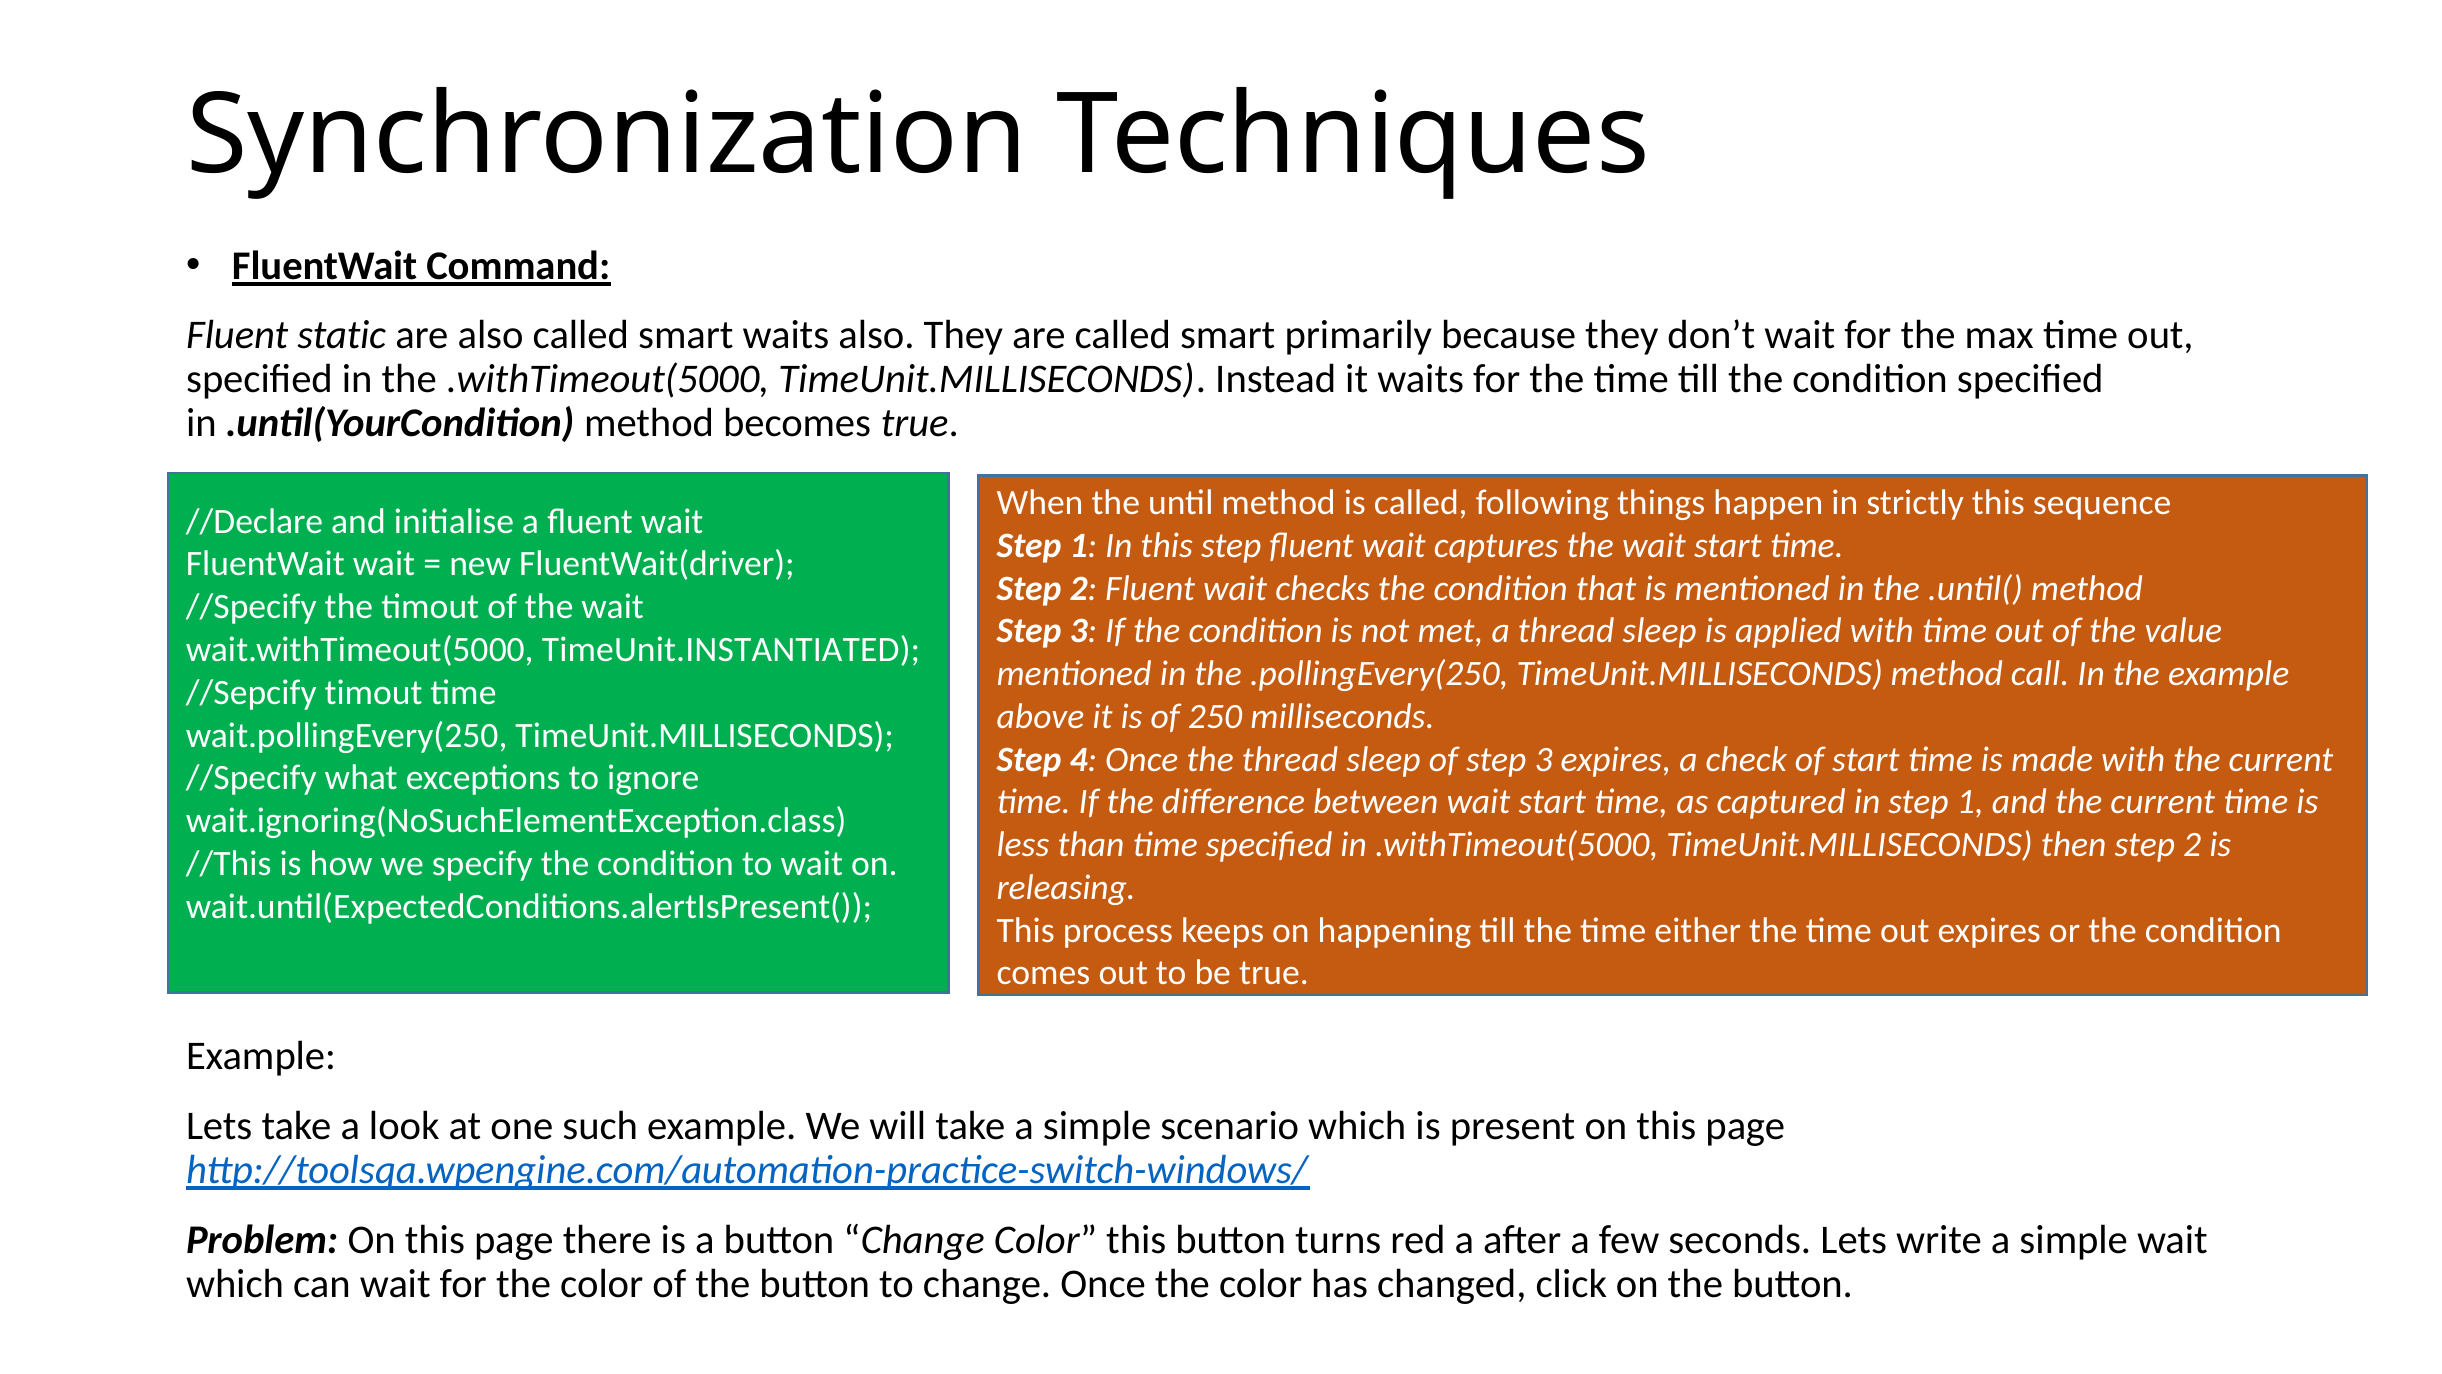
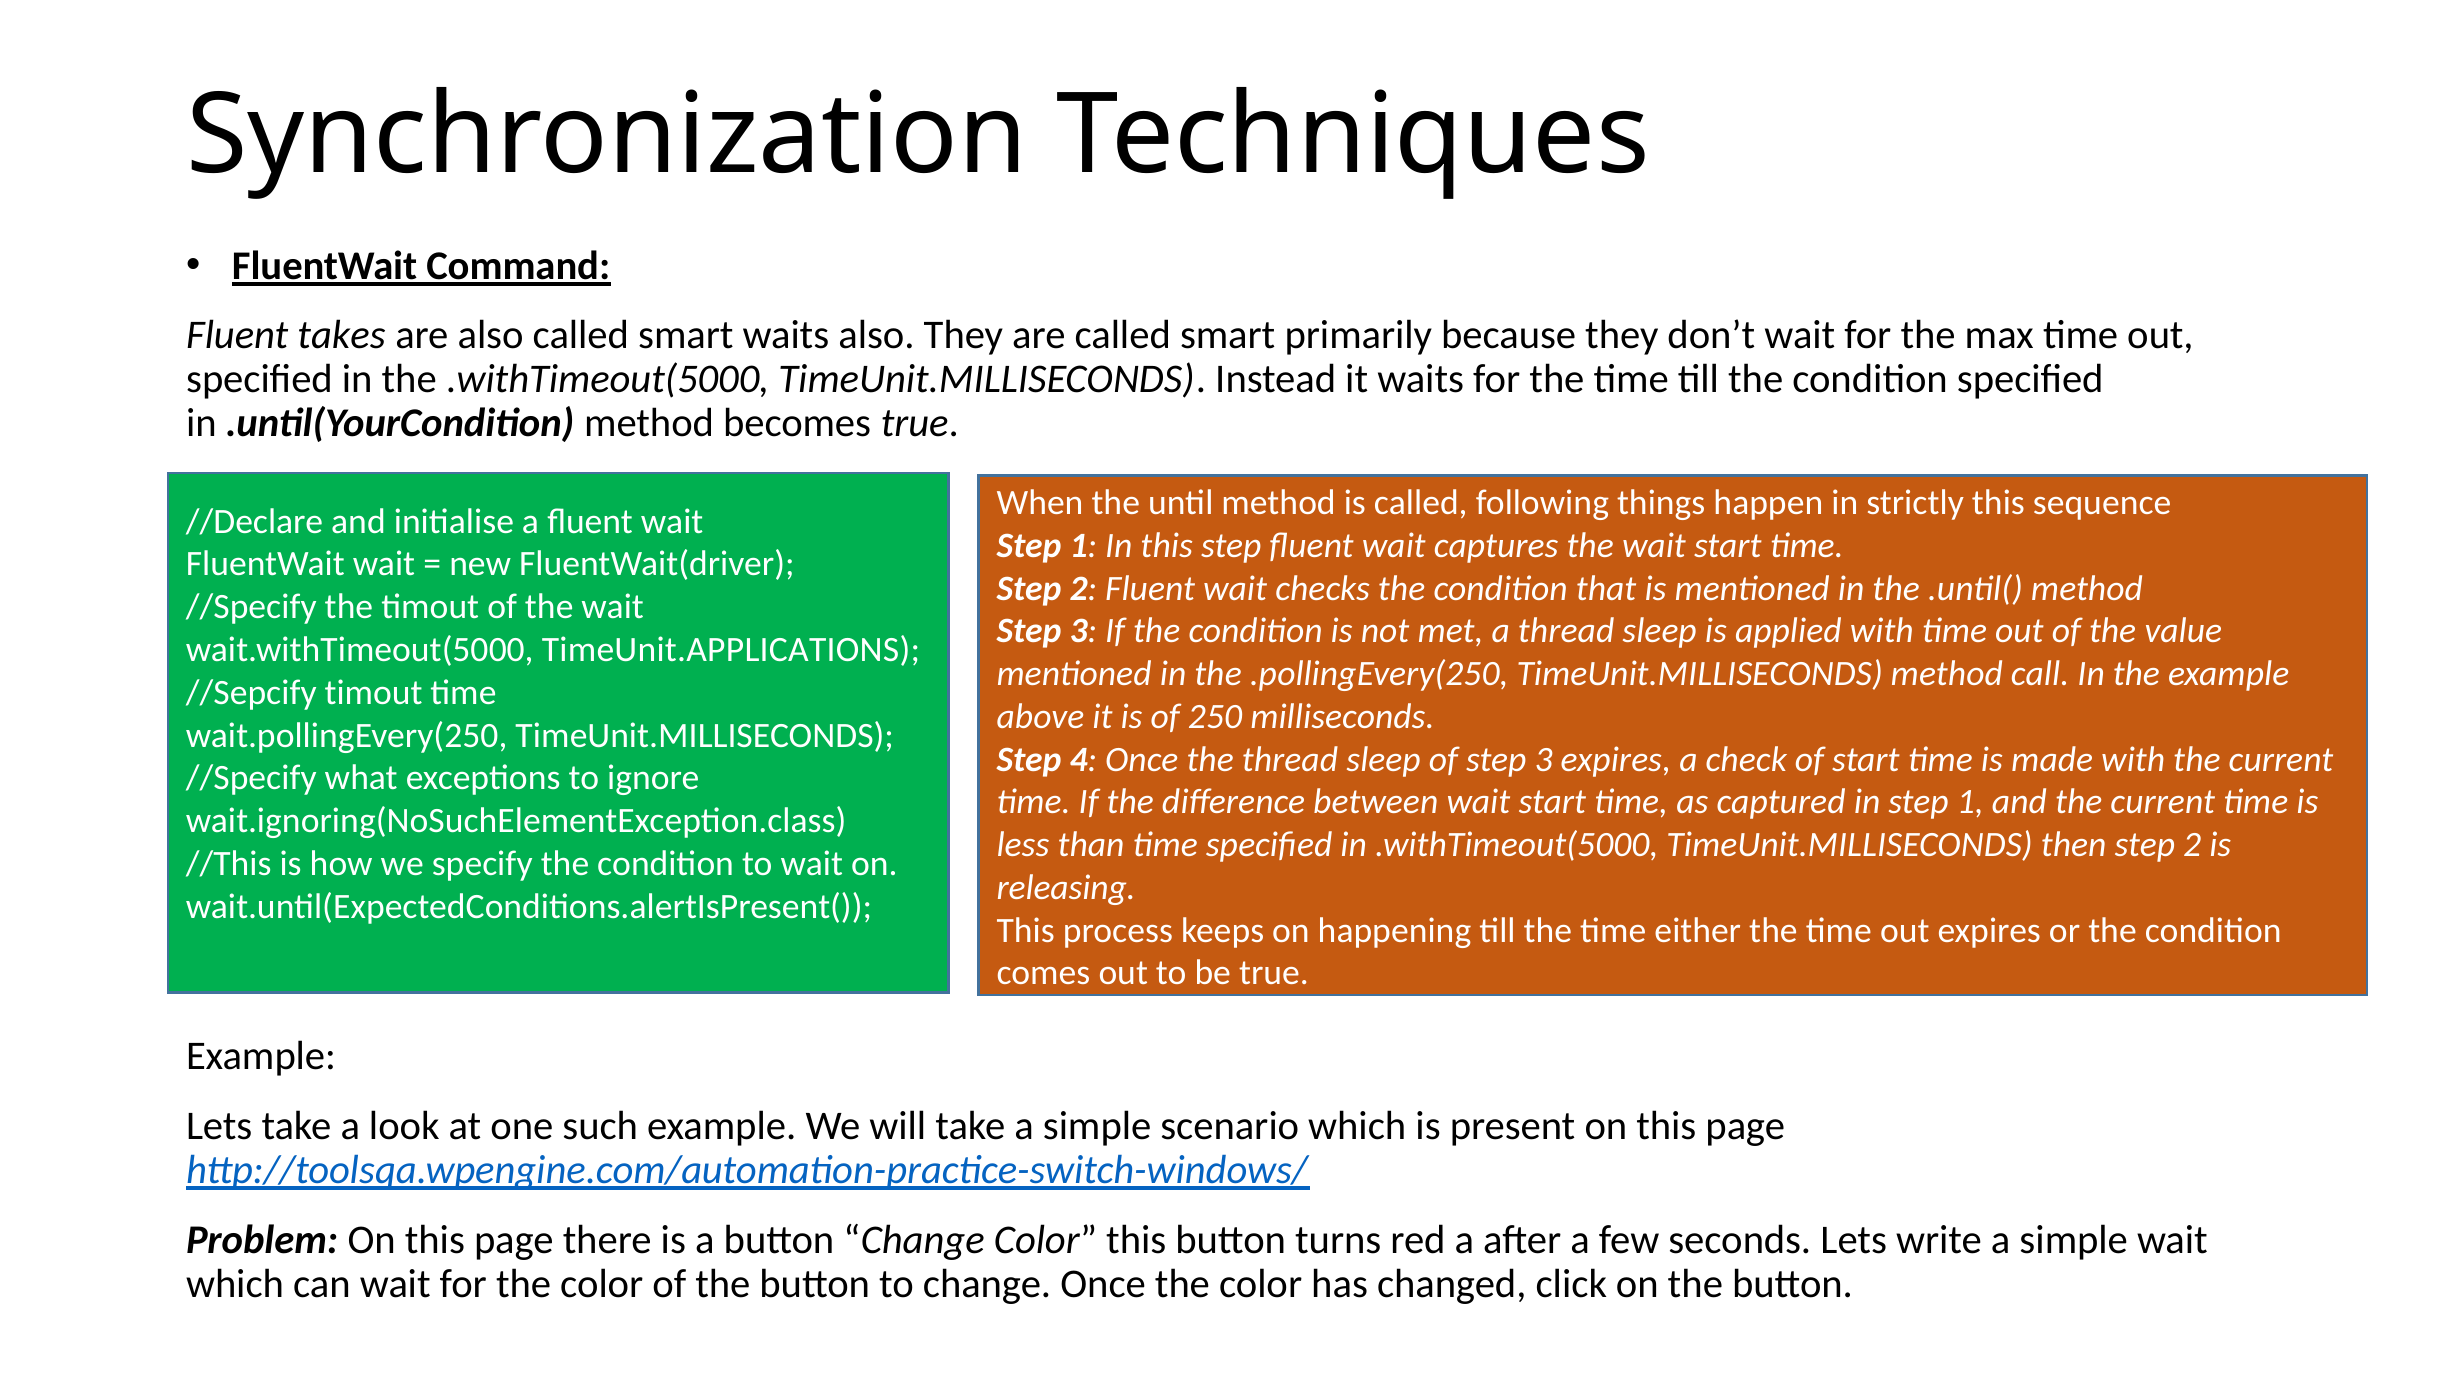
static: static -> takes
TimeUnit.INSTANTIATED: TimeUnit.INSTANTIATED -> TimeUnit.APPLICATIONS
